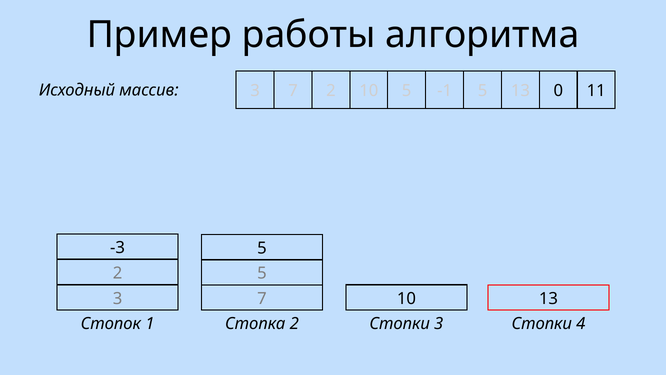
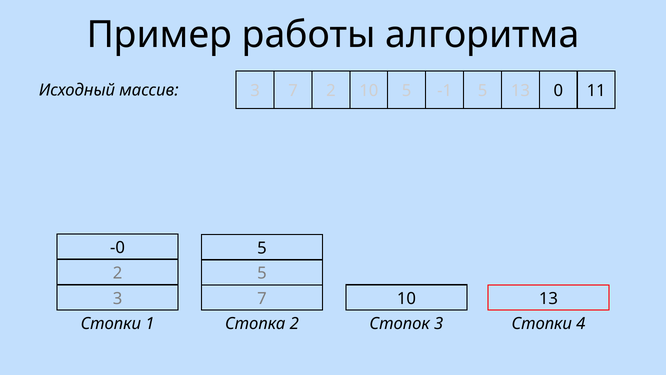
-3: -3 -> -0
Стопок at (111, 324): Стопок -> Стопки
Стопки at (400, 324): Стопки -> Стопок
